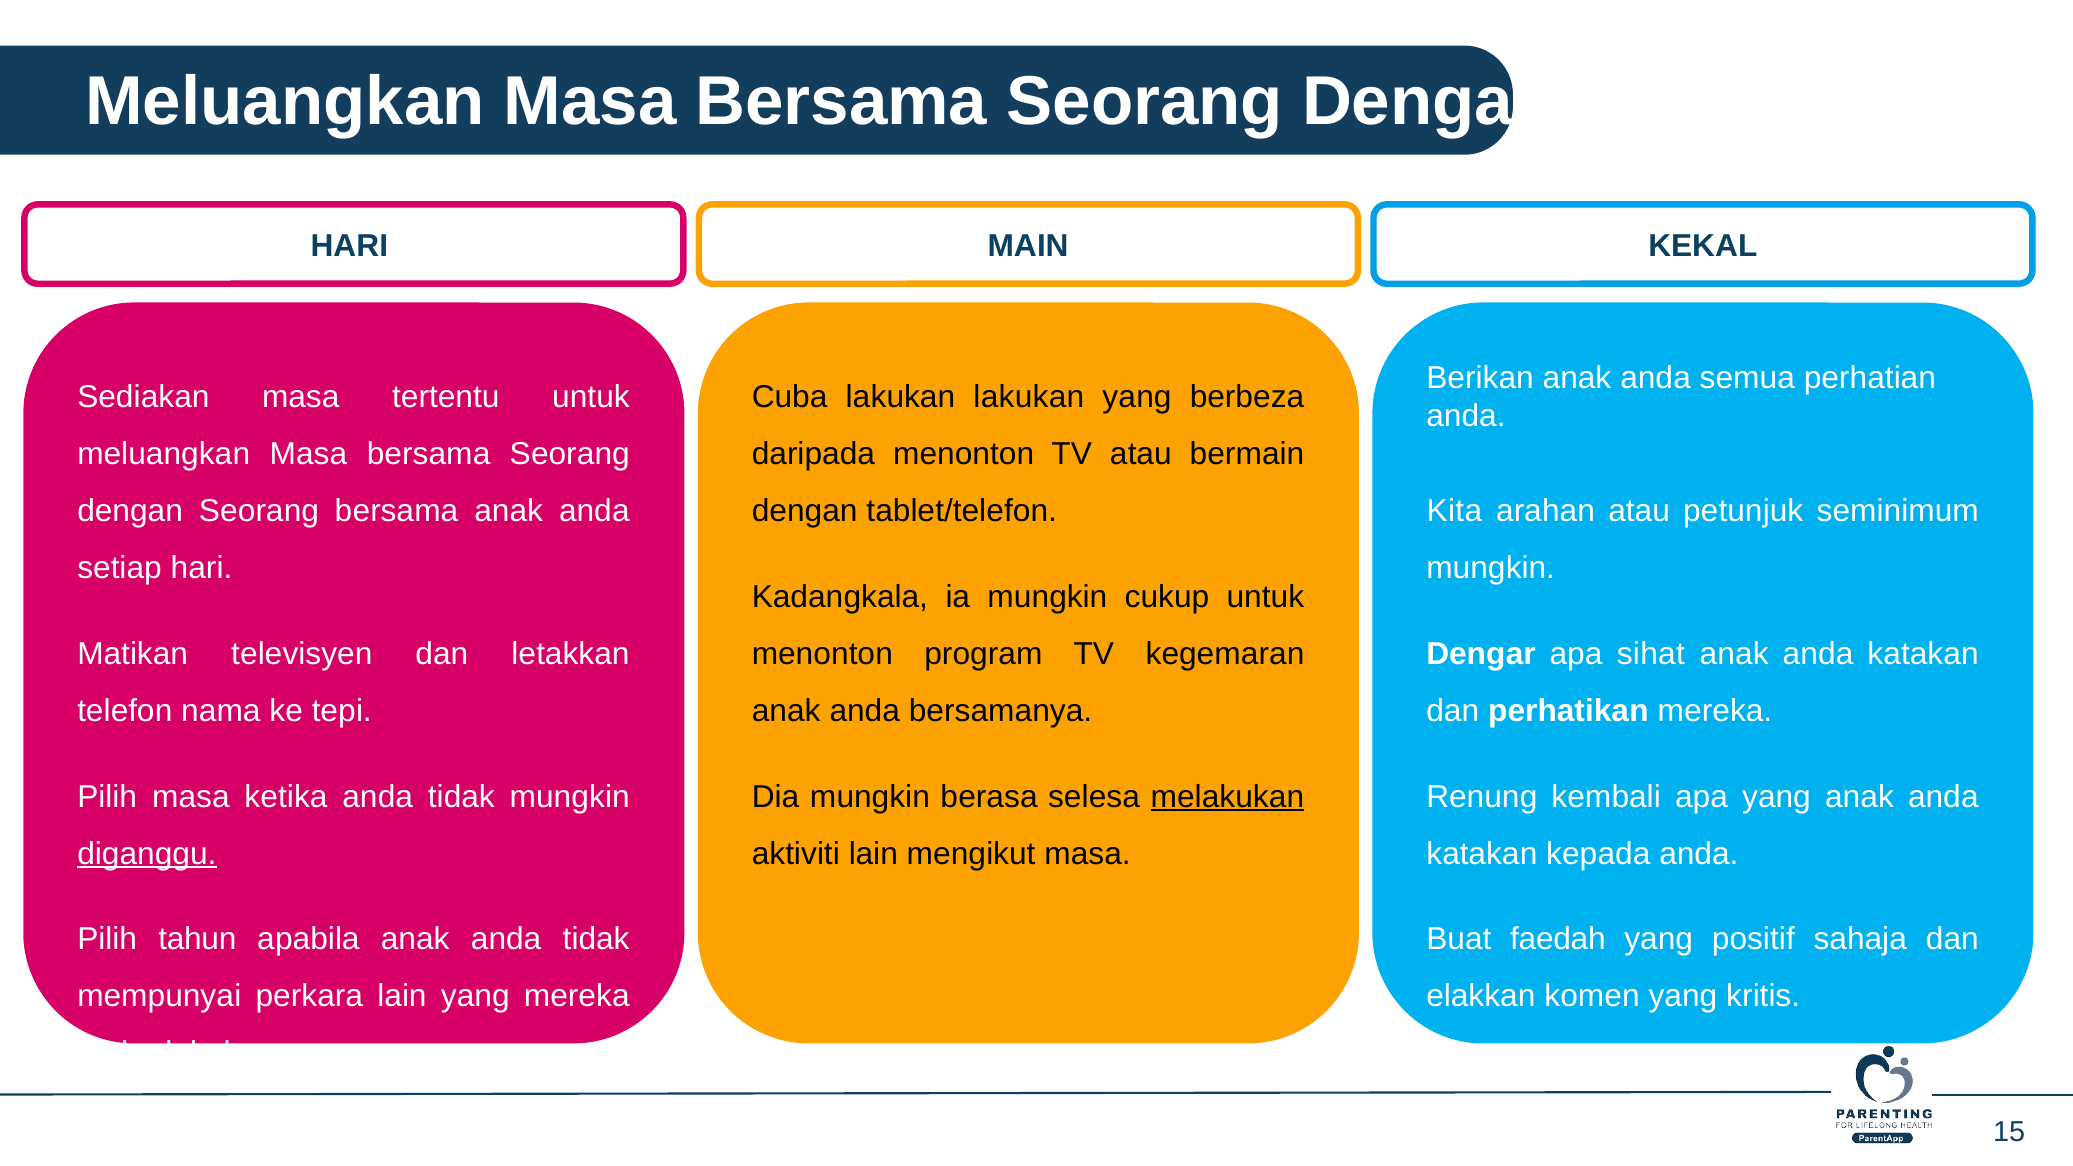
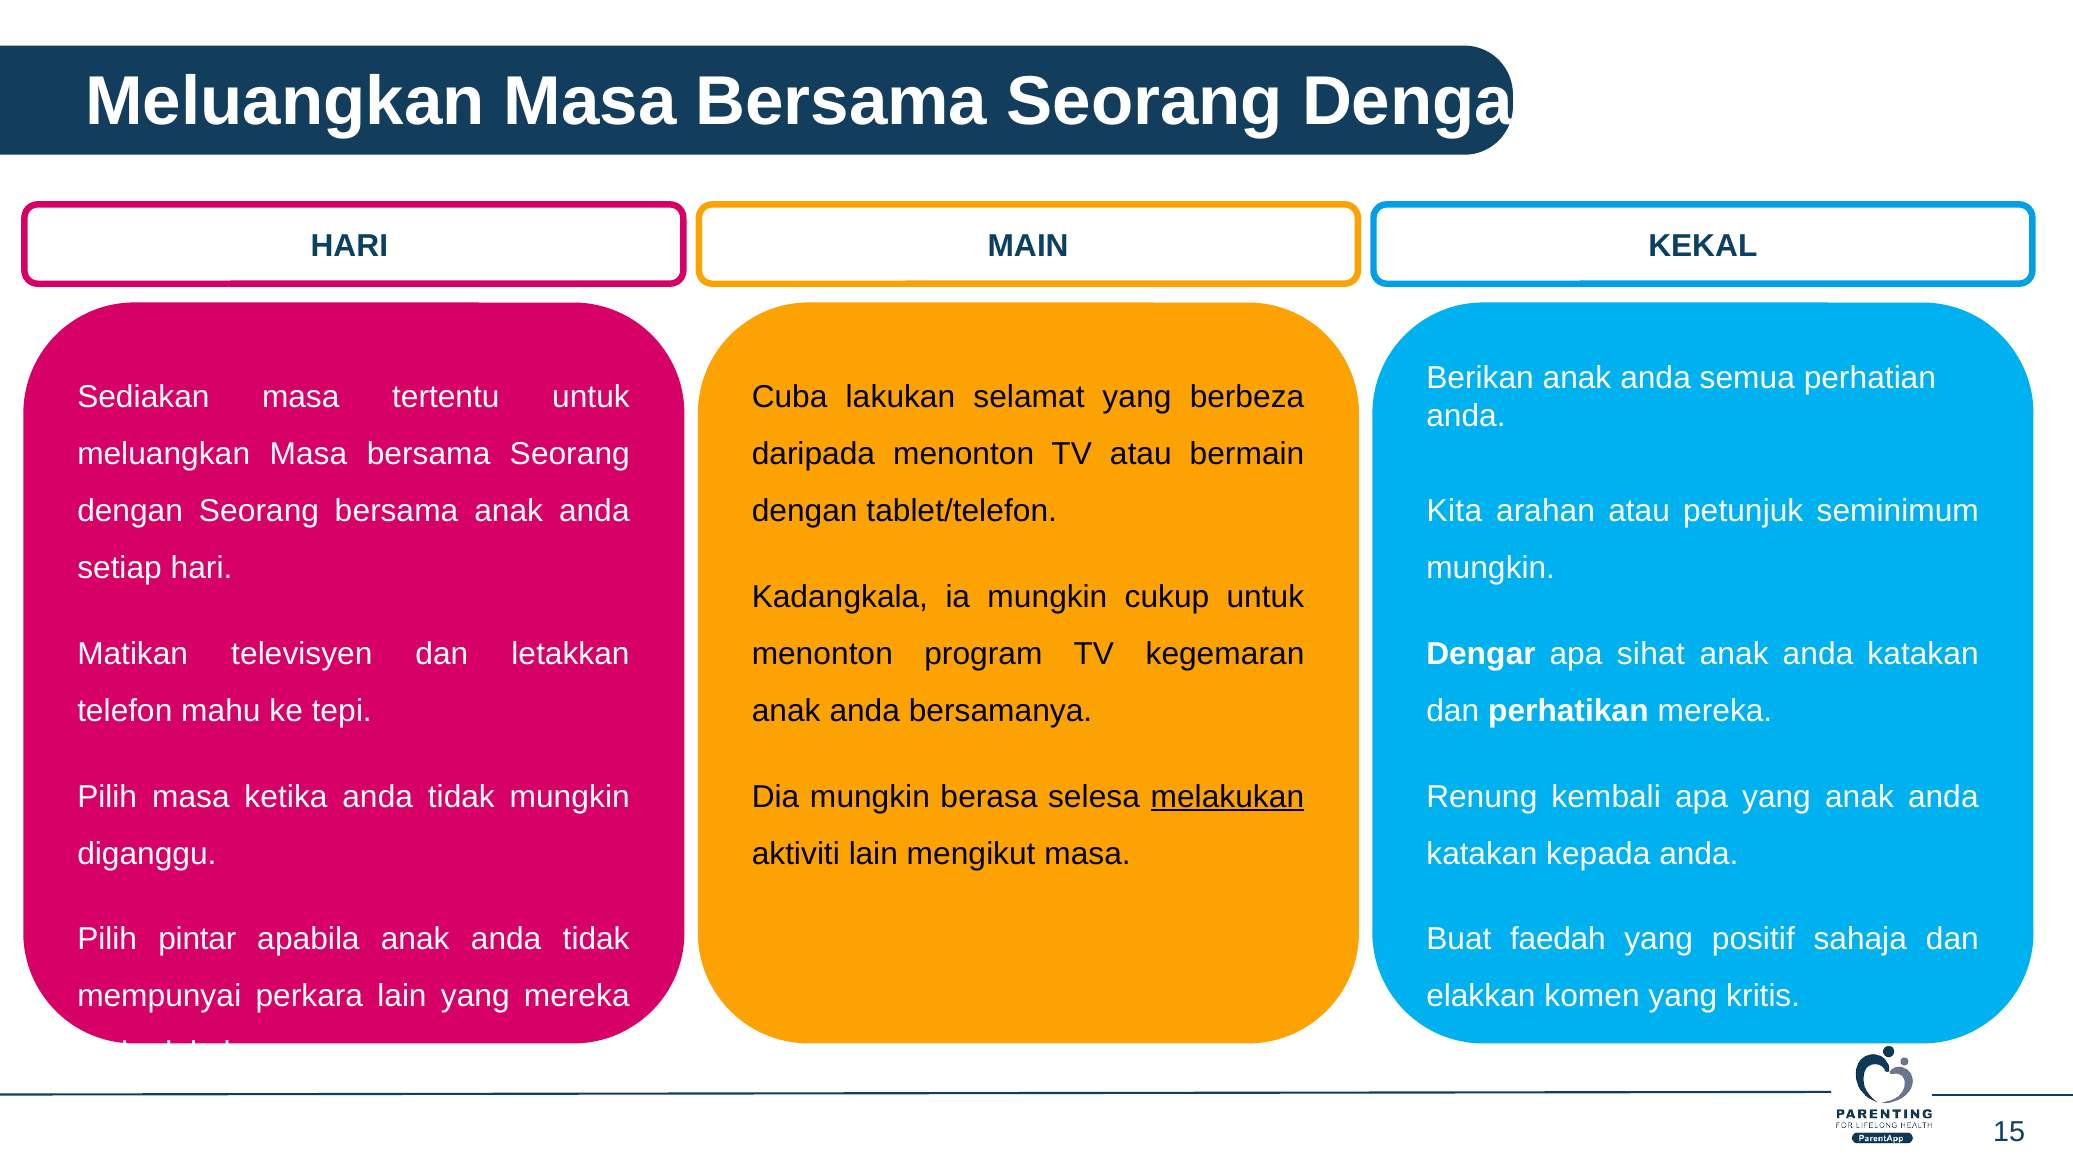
lakukan lakukan: lakukan -> selamat
telefon nama: nama -> mahu
diganggu underline: present -> none
tahun: tahun -> pintar
